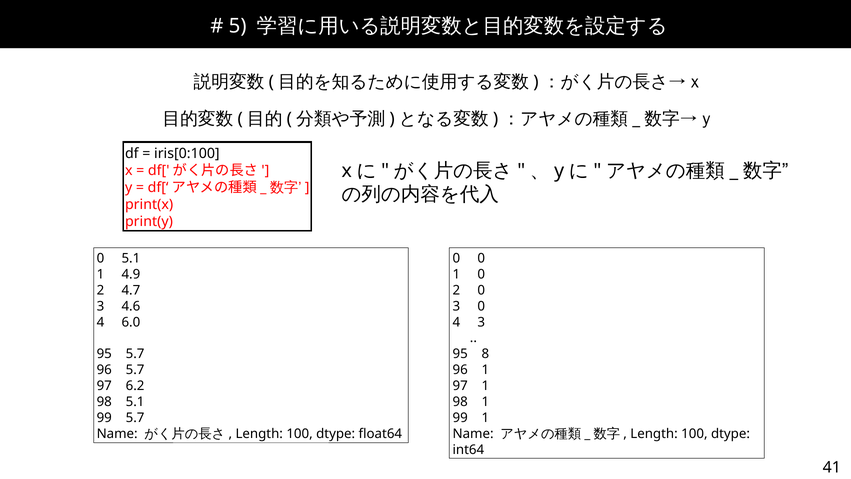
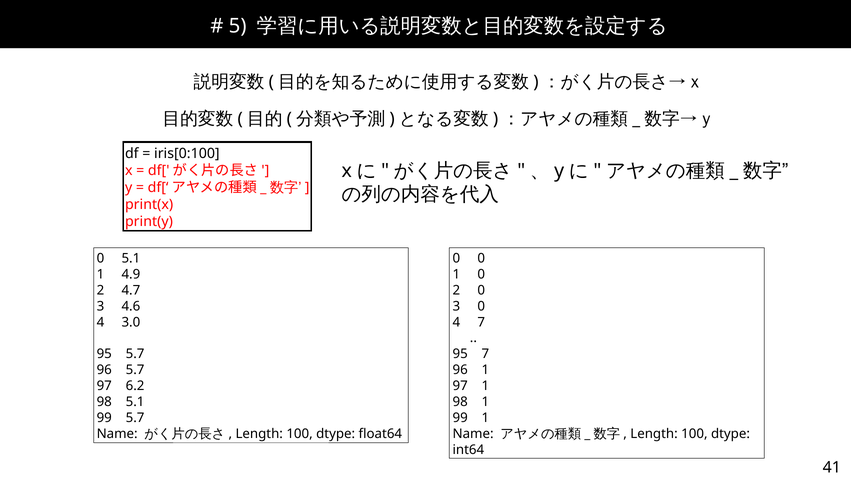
6.0: 6.0 -> 3.0
4 3: 3 -> 7
95 8: 8 -> 7
